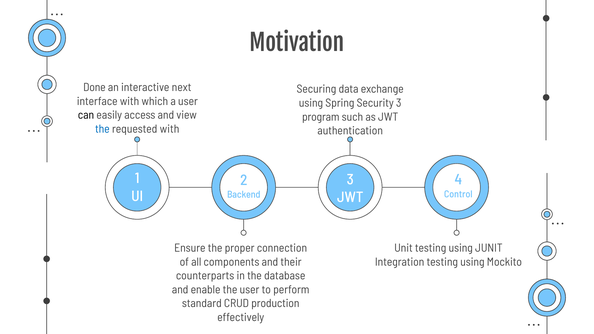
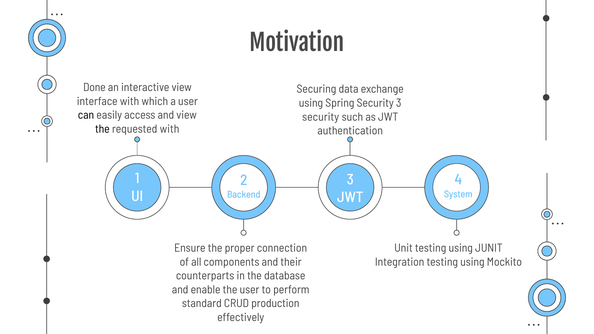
interactive next: next -> view
program at (321, 117): program -> security
the at (102, 129) colour: blue -> black
Control: Control -> System
